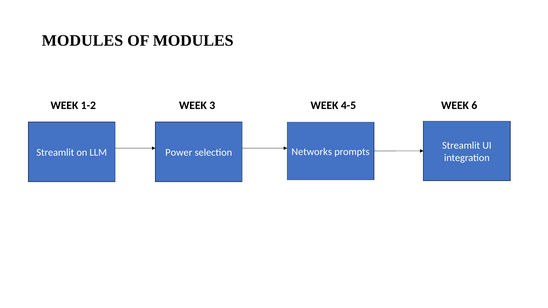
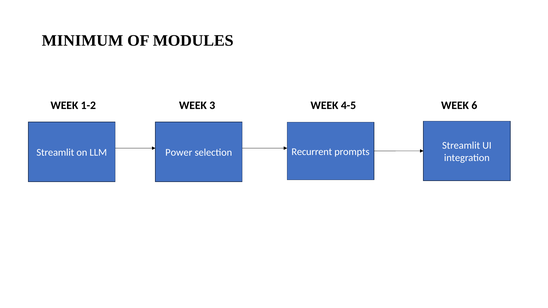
MODULES at (82, 40): MODULES -> MINIMUM
Networks: Networks -> Recurrent
